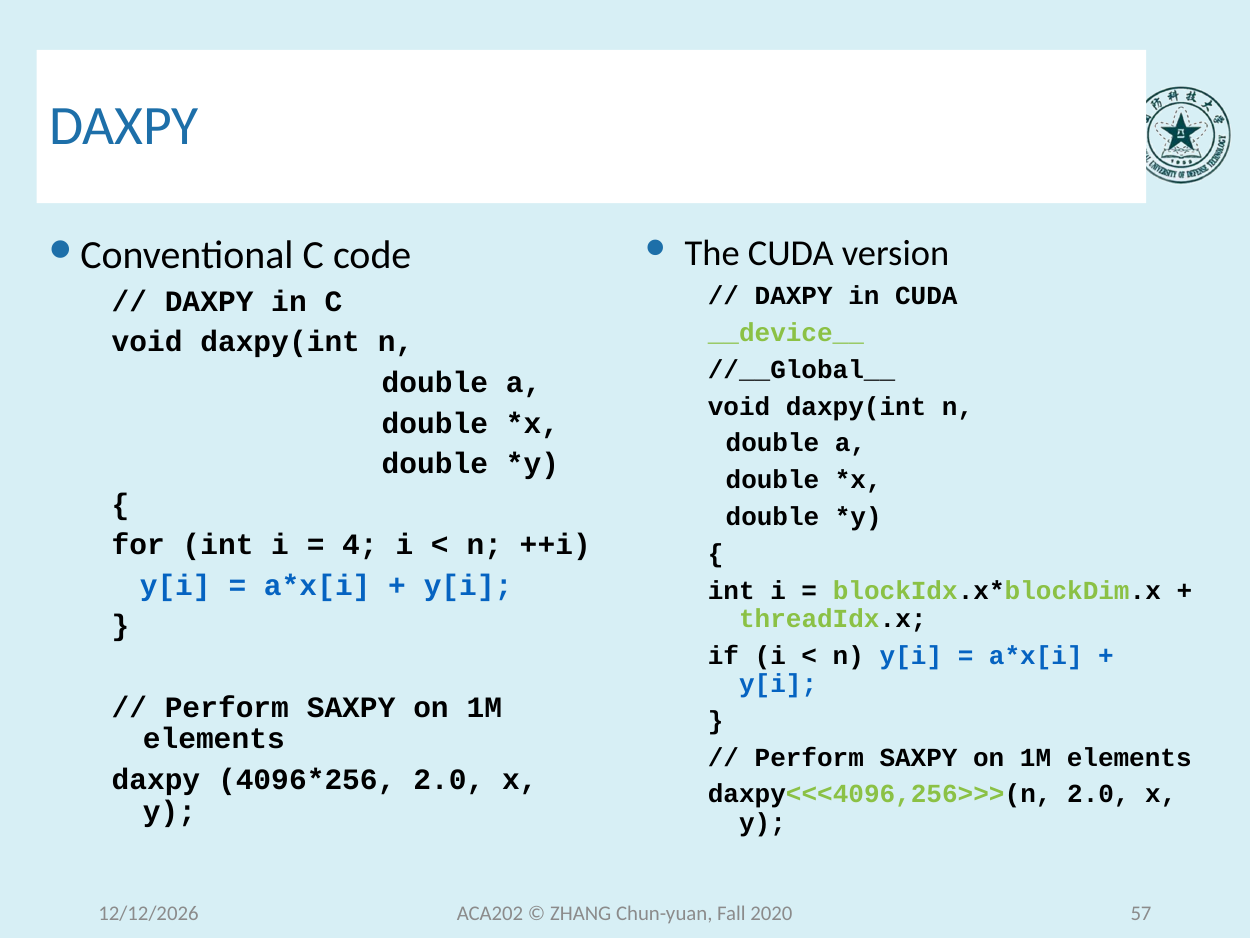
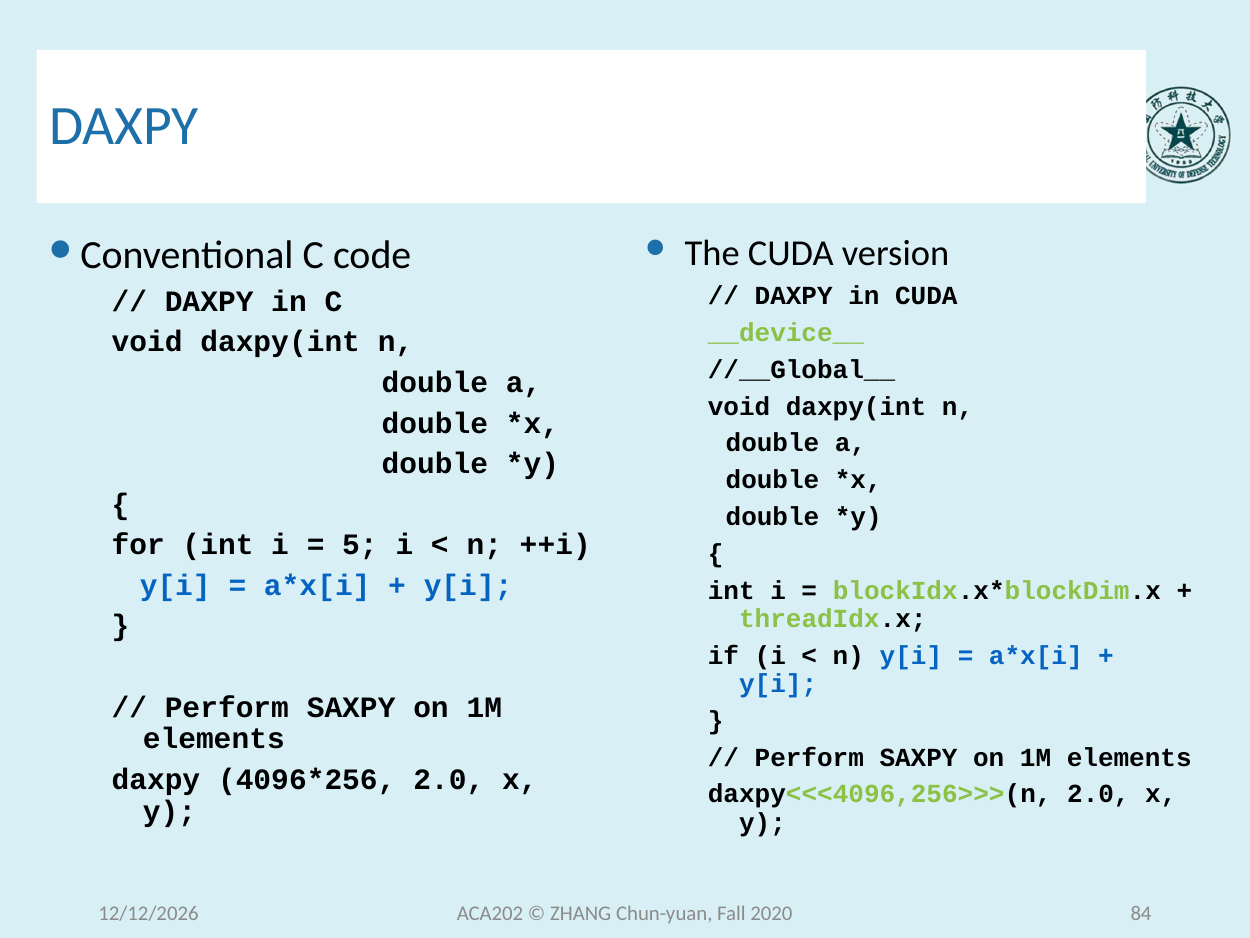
4: 4 -> 5
57: 57 -> 84
